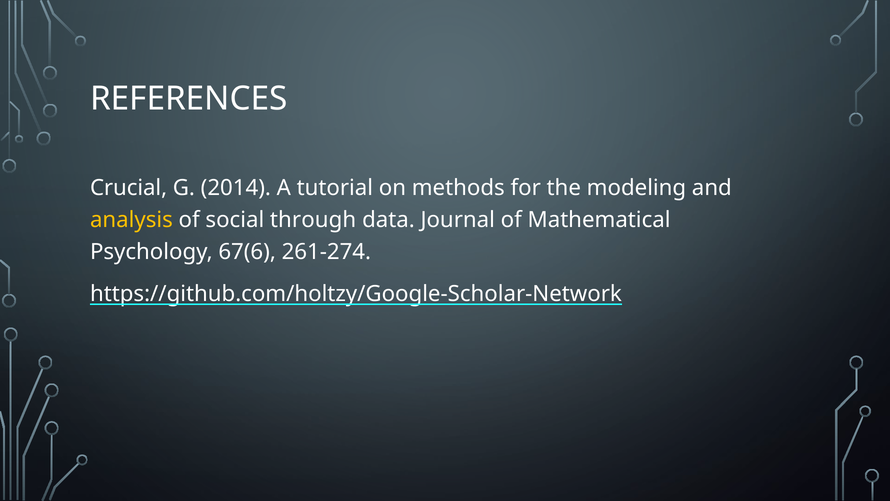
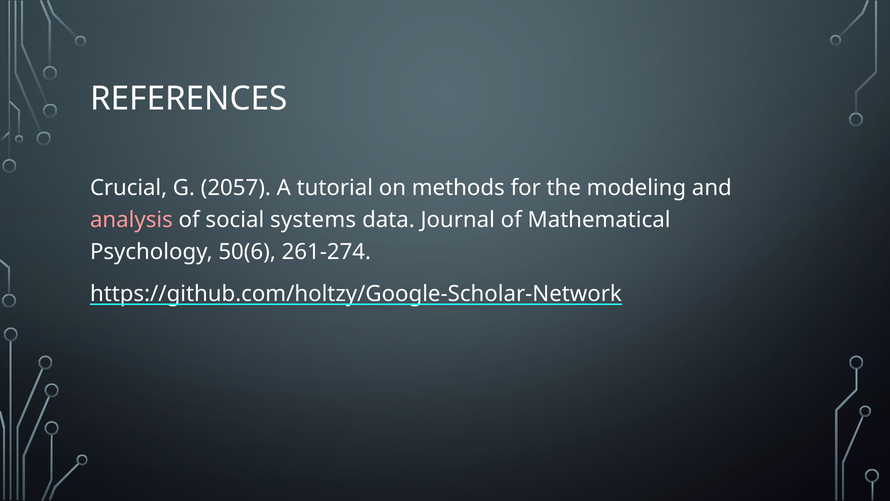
2014: 2014 -> 2057
analysis colour: yellow -> pink
through: through -> systems
67(6: 67(6 -> 50(6
